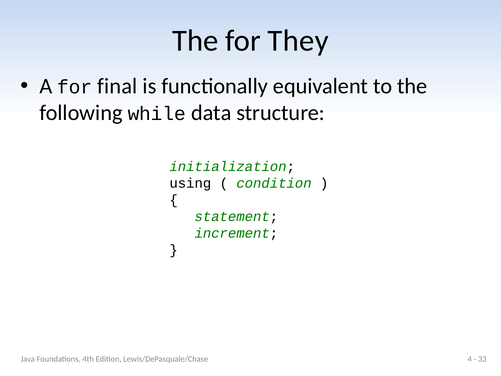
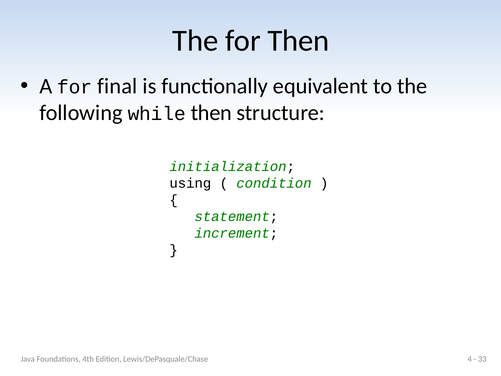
for They: They -> Then
while data: data -> then
